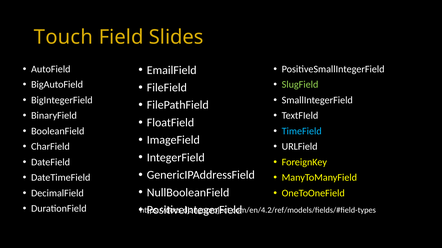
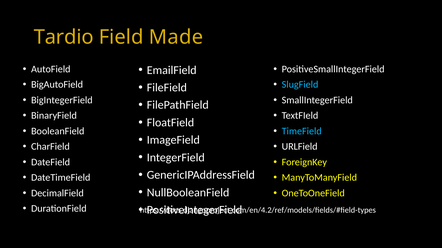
Touch: Touch -> Tardio
Slides: Slides -> Made
SlugField colour: light green -> light blue
